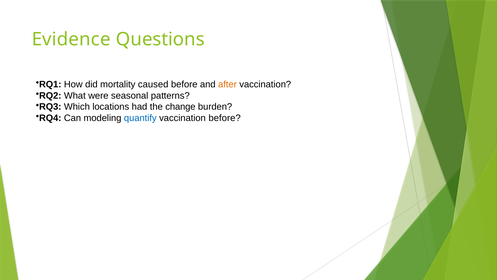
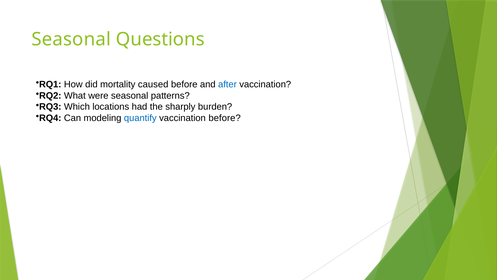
Evidence at (71, 39): Evidence -> Seasonal
after colour: orange -> blue
change: change -> sharply
